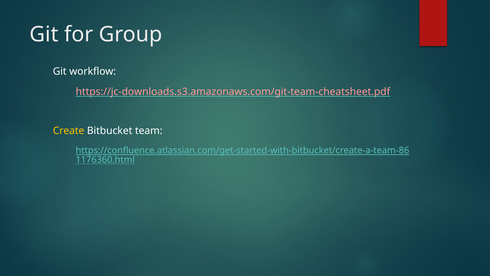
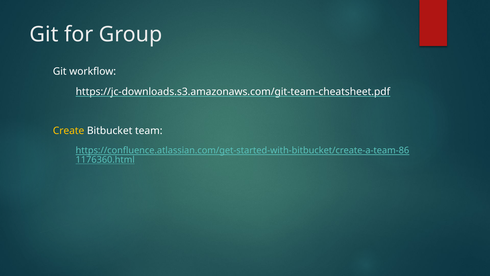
https://jc-downloads.s3.amazonaws.com/git-team-cheatsheet.pdf colour: pink -> white
